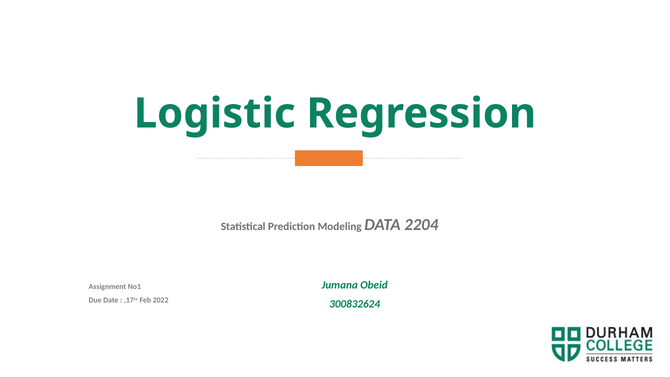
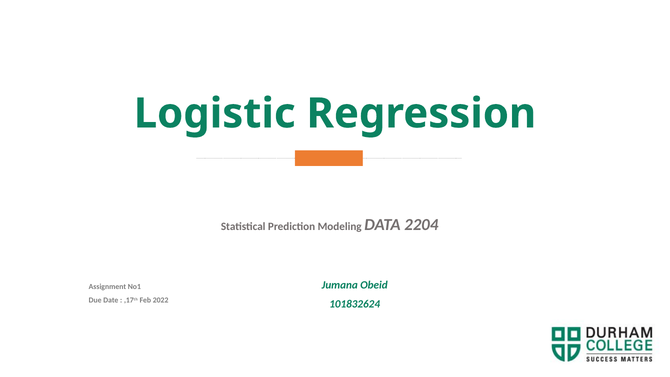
300832624: 300832624 -> 101832624
